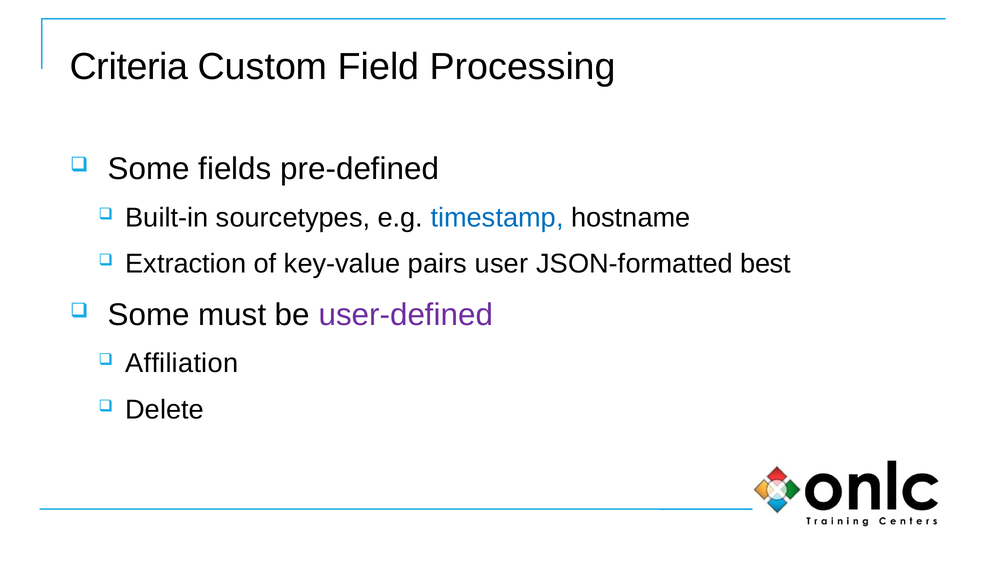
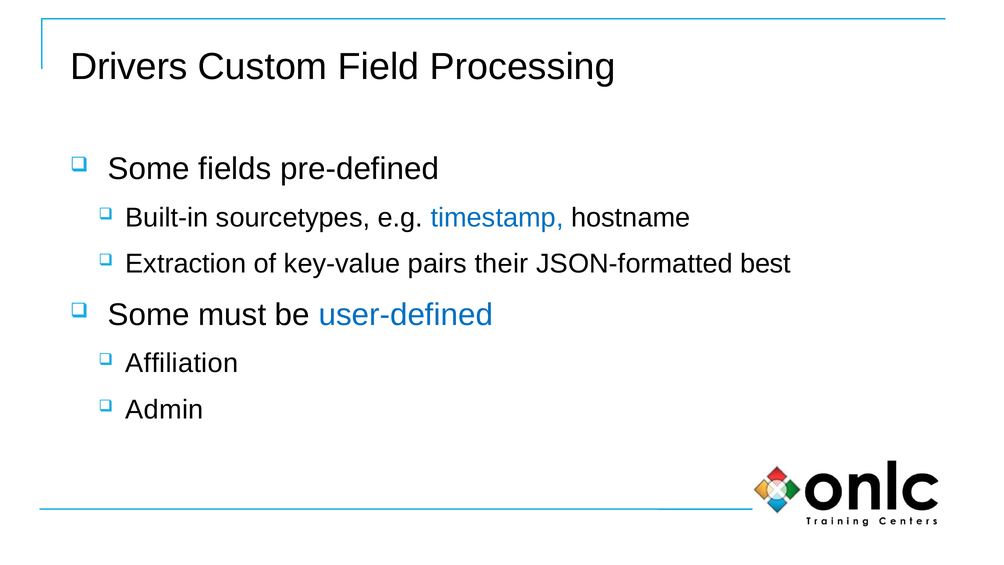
Criteria: Criteria -> Drivers
user: user -> their
user-defined colour: purple -> blue
Delete: Delete -> Admin
